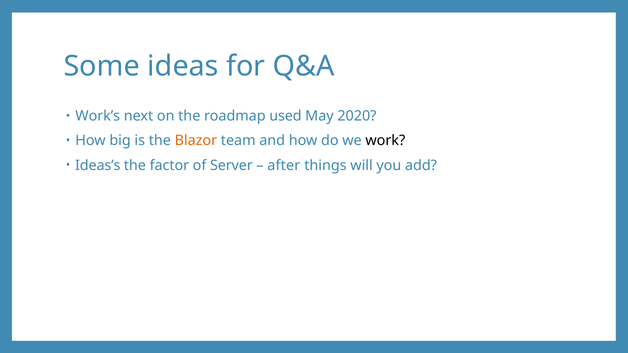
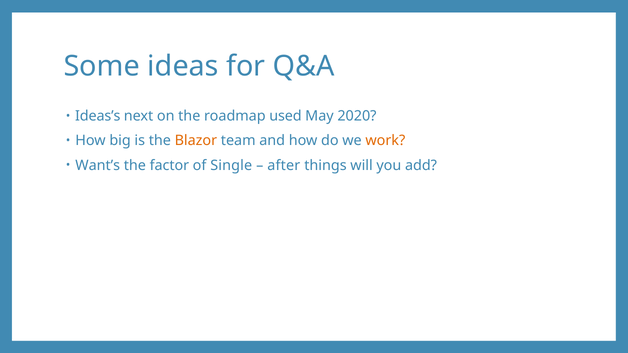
Work’s: Work’s -> Ideas’s
work colour: black -> orange
Ideas’s: Ideas’s -> Want’s
Server: Server -> Single
